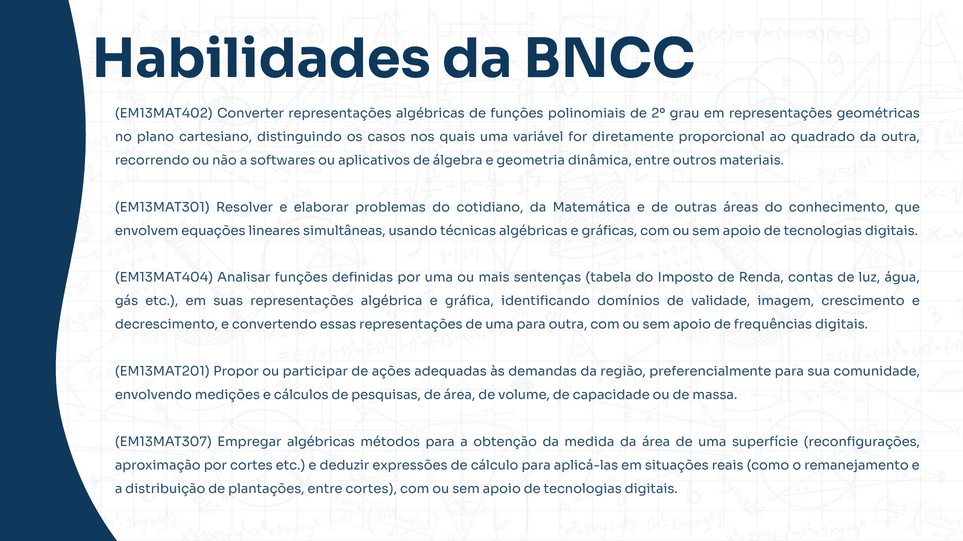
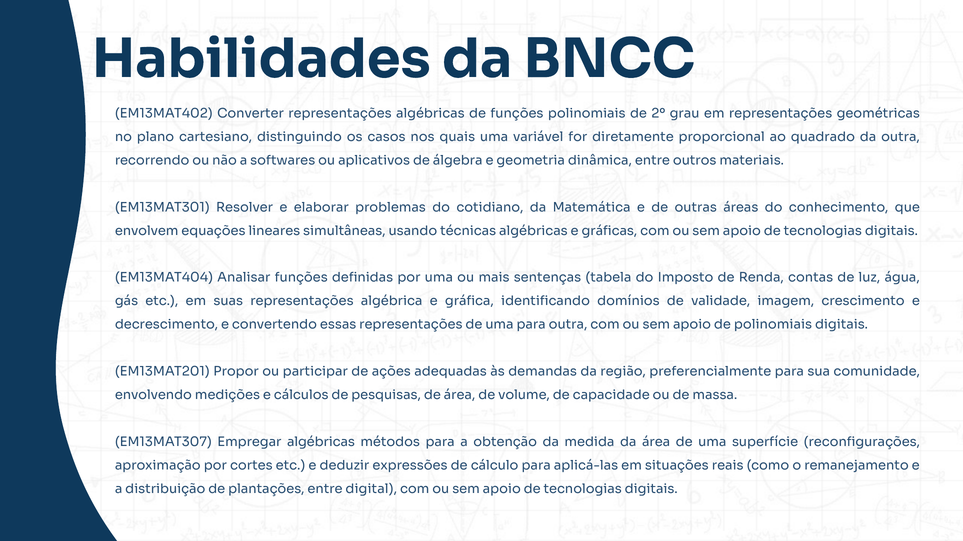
de frequências: frequências -> polinomiais
entre cortes: cortes -> digital
